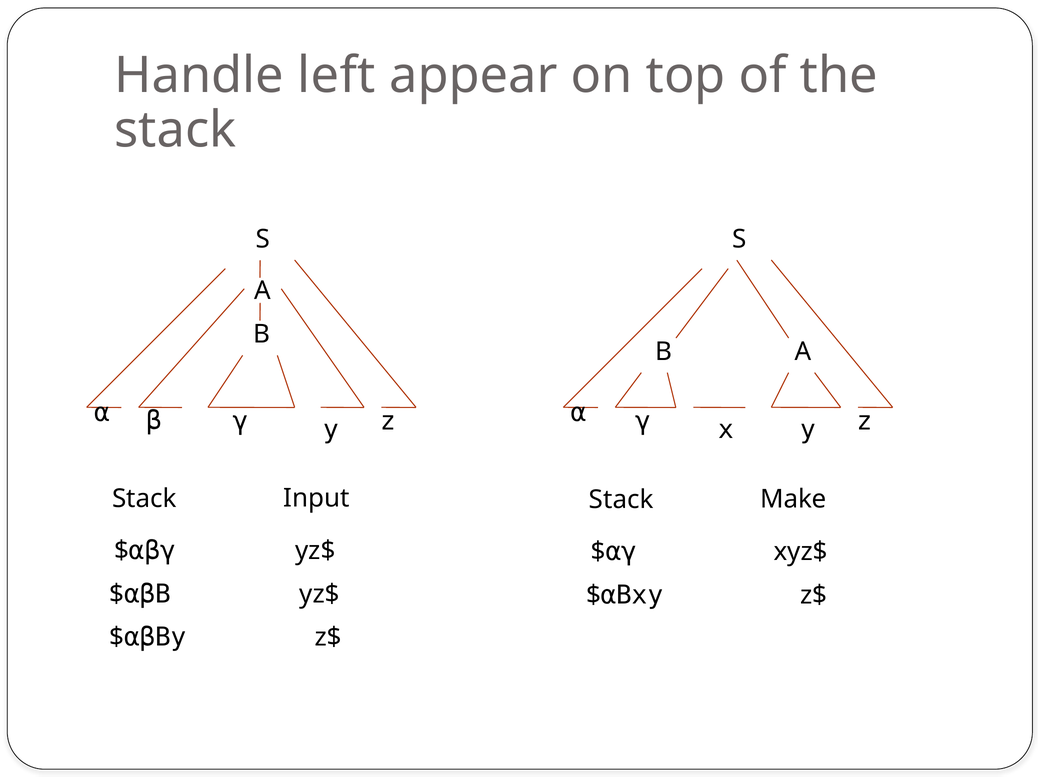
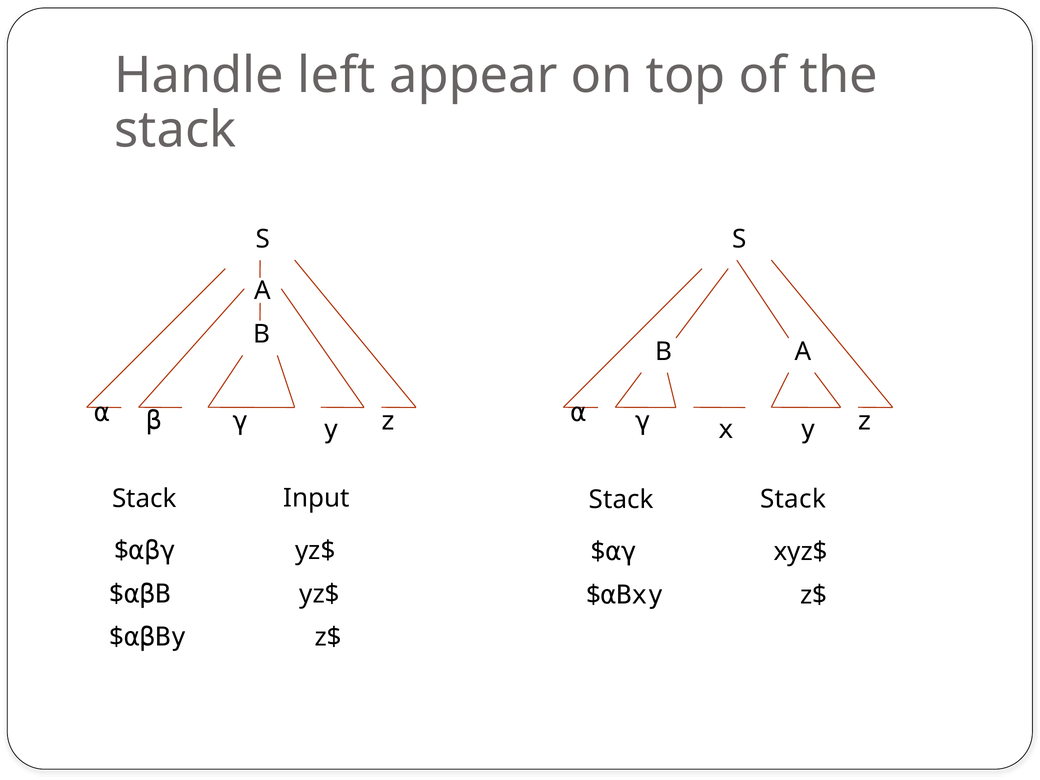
Stack Make: Make -> Stack
